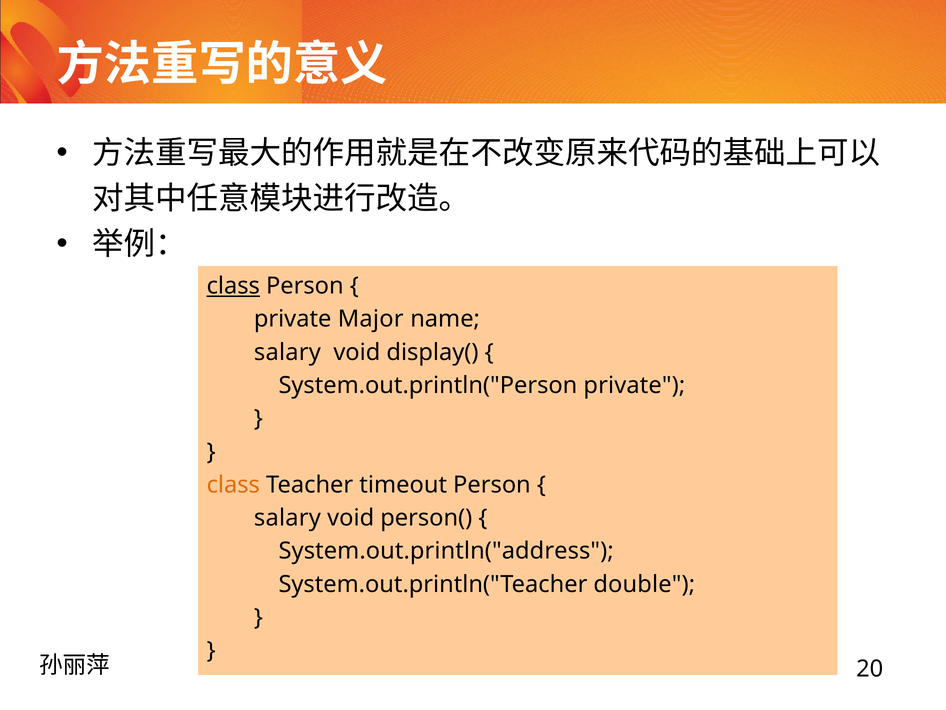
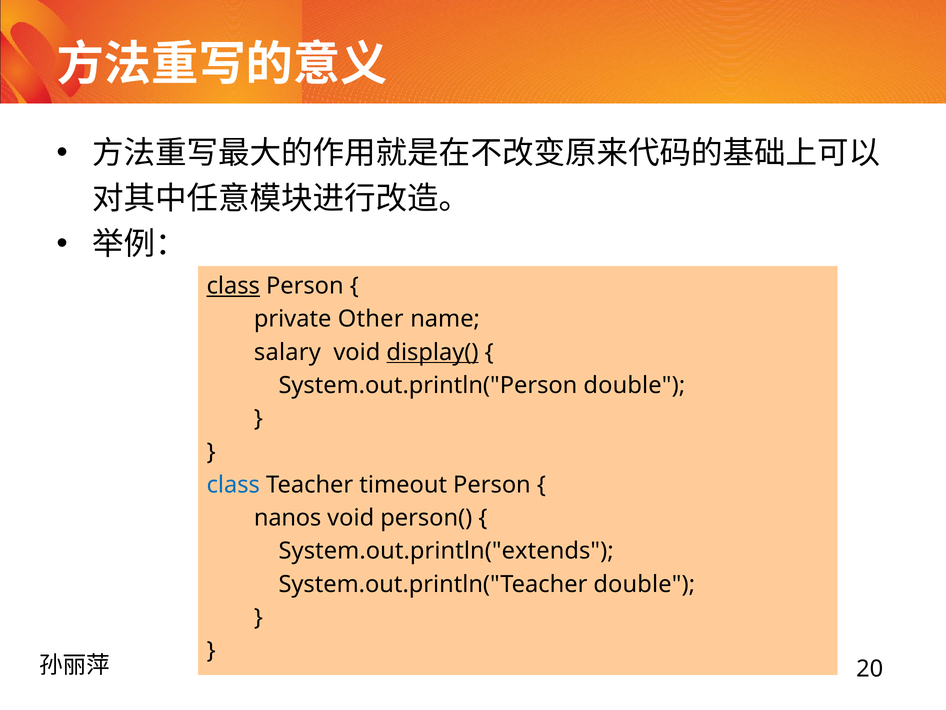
Major: Major -> Other
display( underline: none -> present
System.out.println("Person private: private -> double
class at (233, 484) colour: orange -> blue
salary at (287, 518): salary -> nanos
System.out.println("address: System.out.println("address -> System.out.println("extends
